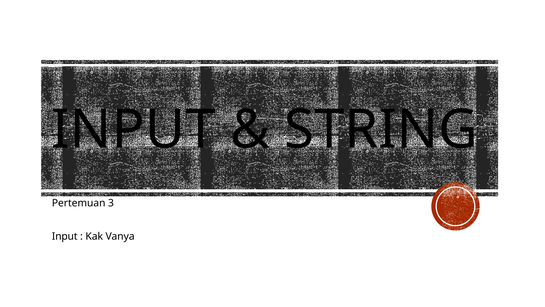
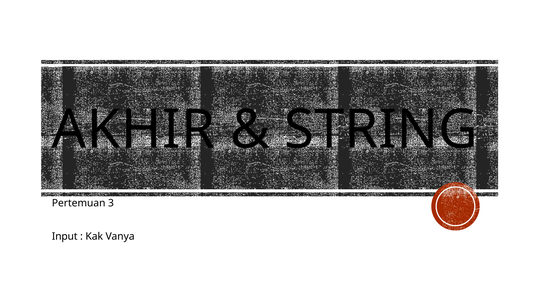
INPUT at (133, 130): INPUT -> AKHIR
